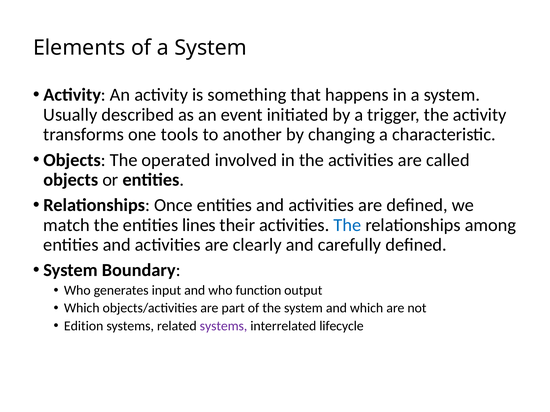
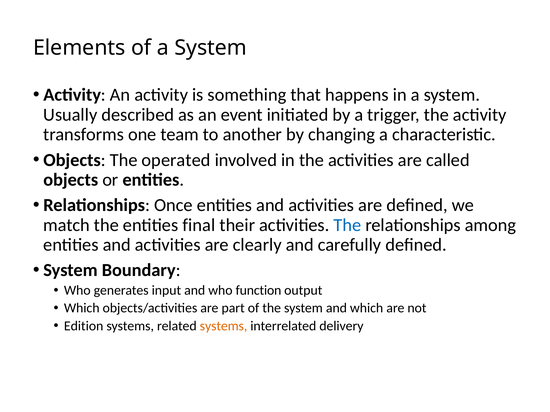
tools: tools -> team
lines: lines -> final
systems at (223, 326) colour: purple -> orange
lifecycle: lifecycle -> delivery
